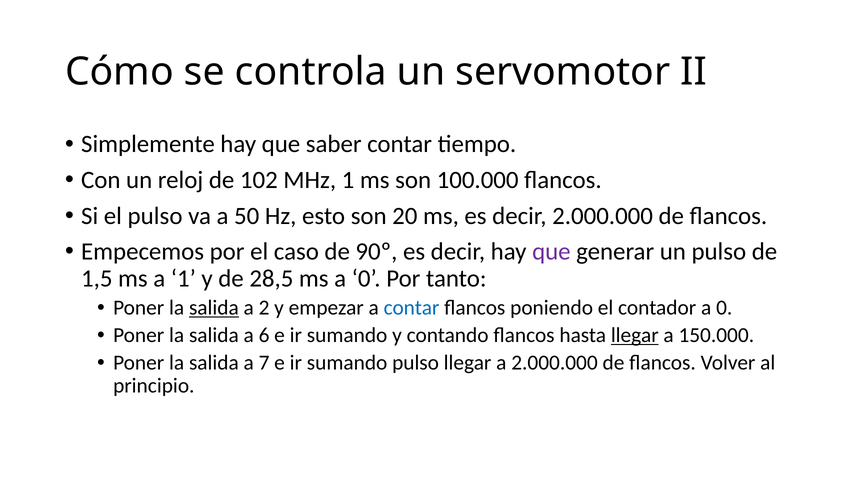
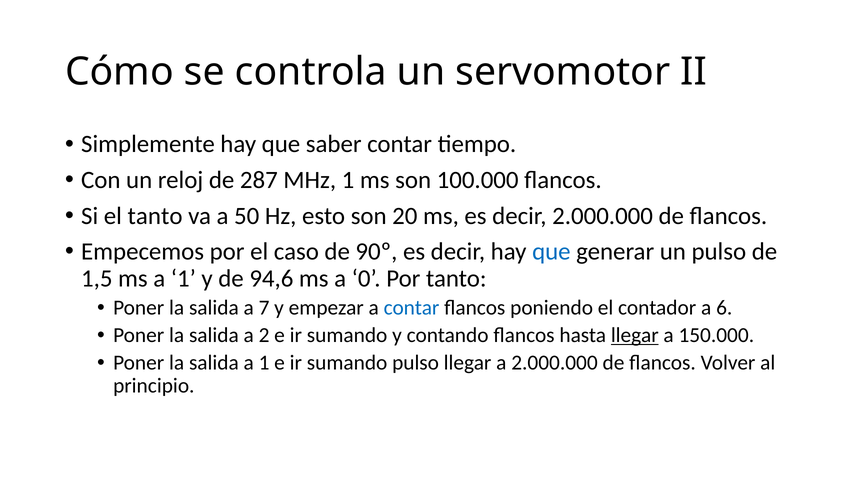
102: 102 -> 287
el pulso: pulso -> tanto
que at (551, 252) colour: purple -> blue
28,5: 28,5 -> 94,6
salida at (214, 308) underline: present -> none
2: 2 -> 7
contador a 0: 0 -> 6
6: 6 -> 2
salida a 7: 7 -> 1
